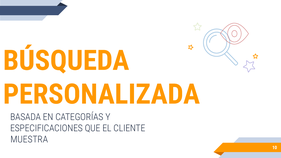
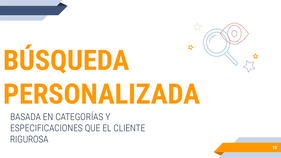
MUESTRA: MUESTRA -> RIGUROSA
